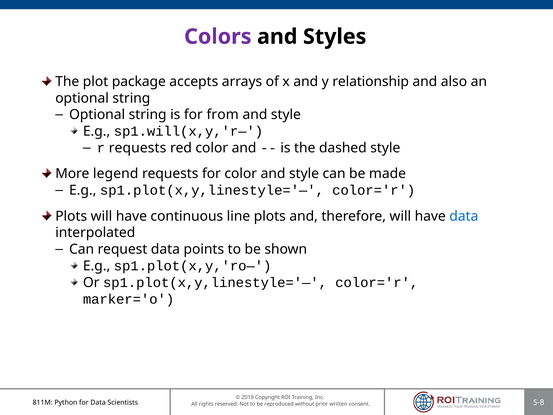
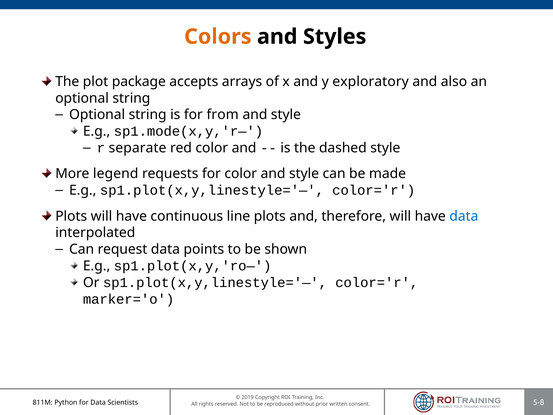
Colors colour: purple -> orange
relationship: relationship -> exploratory
sp1.will(x,y,'r—: sp1.will(x,y,'r— -> sp1.mode(x,y,'r—
r requests: requests -> separate
